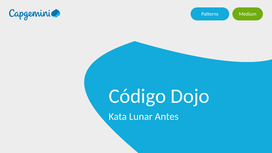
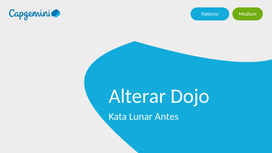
Código: Código -> Alterar
